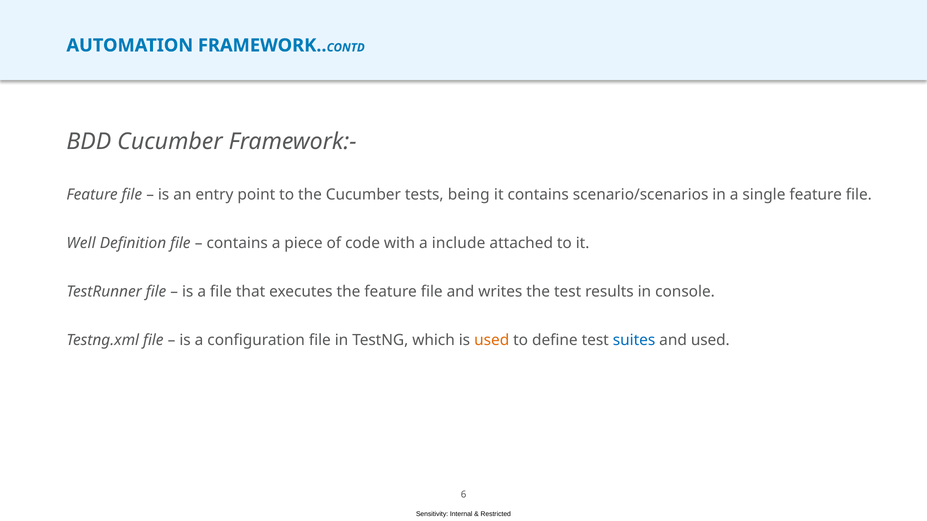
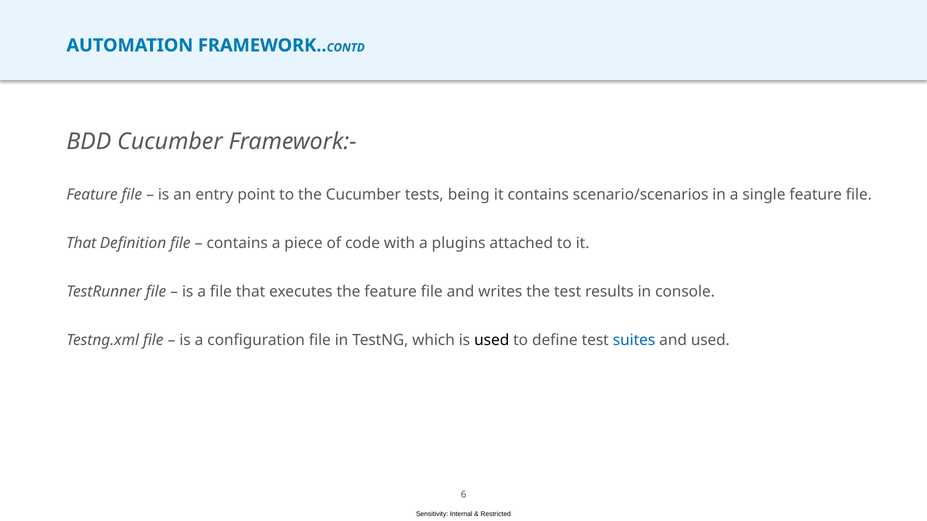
Well at (81, 243): Well -> That
include: include -> plugins
used at (492, 341) colour: orange -> black
